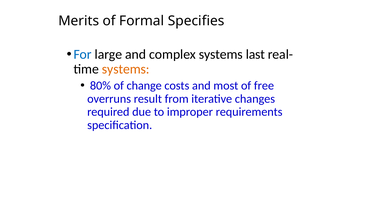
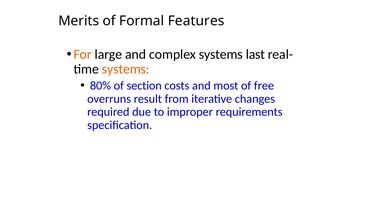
Specifies: Specifies -> Features
For colour: blue -> orange
change: change -> section
